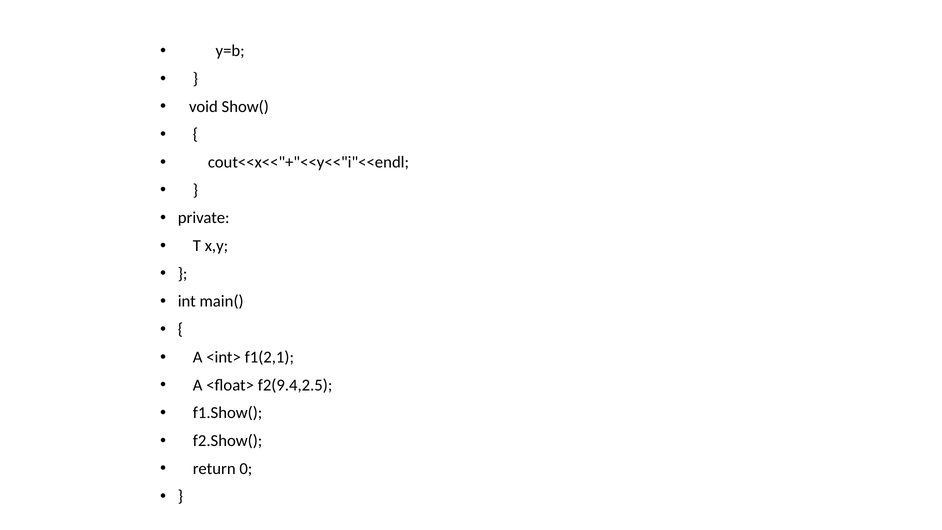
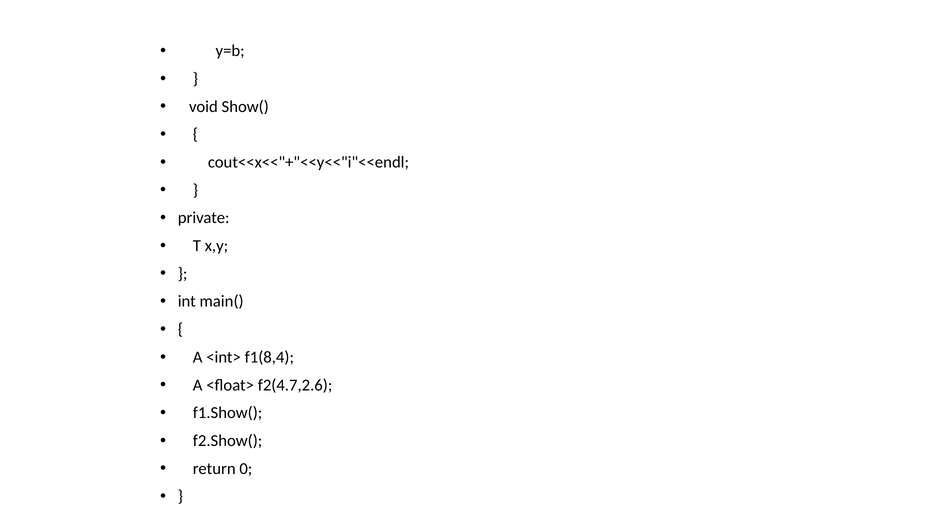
f1(2,1: f1(2,1 -> f1(8,4
f2(9.4,2.5: f2(9.4,2.5 -> f2(4.7,2.6
